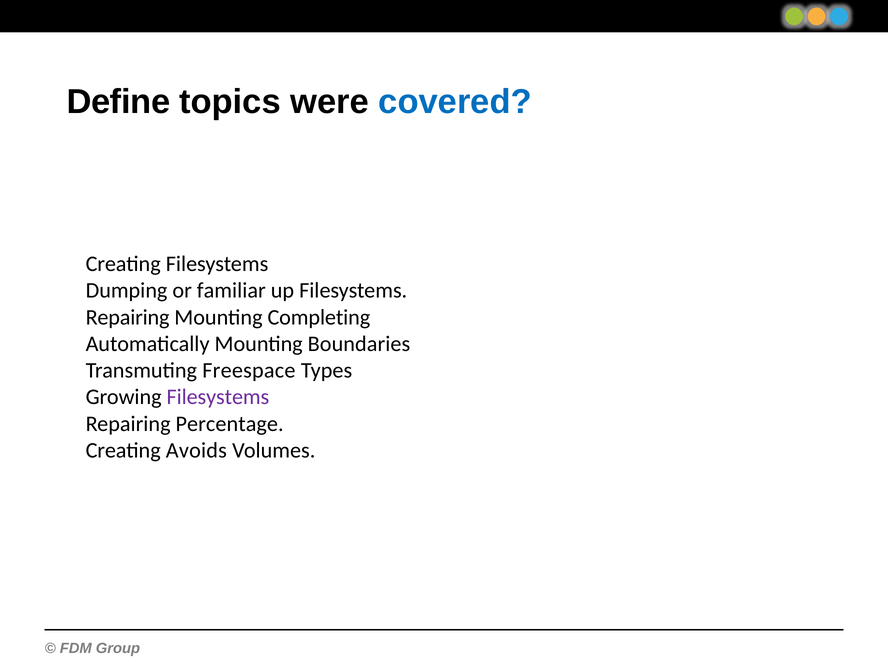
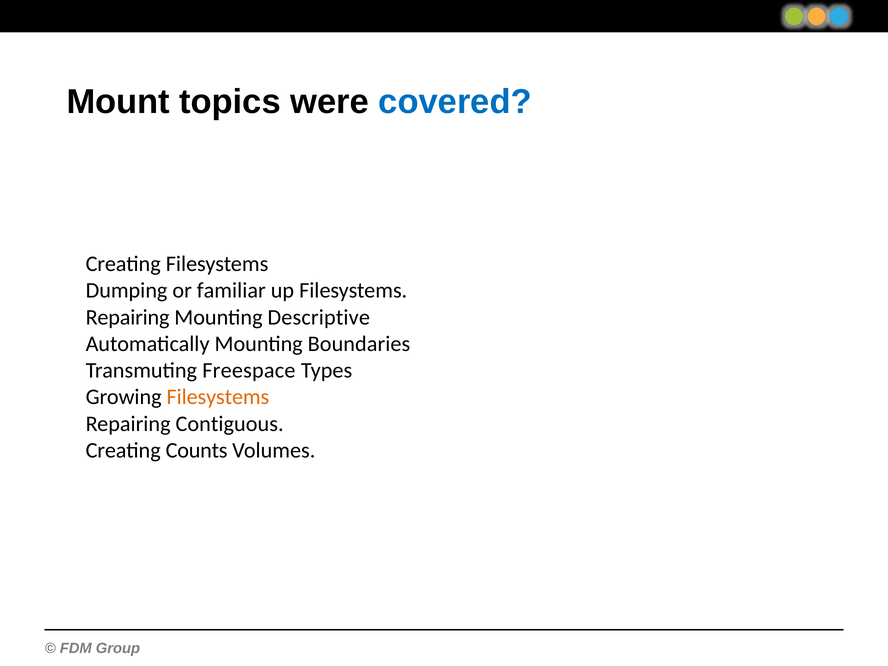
Define: Define -> Mount
Completing: Completing -> Descriptive
Filesystems at (218, 397) colour: purple -> orange
Percentage: Percentage -> Contiguous
Avoids: Avoids -> Counts
